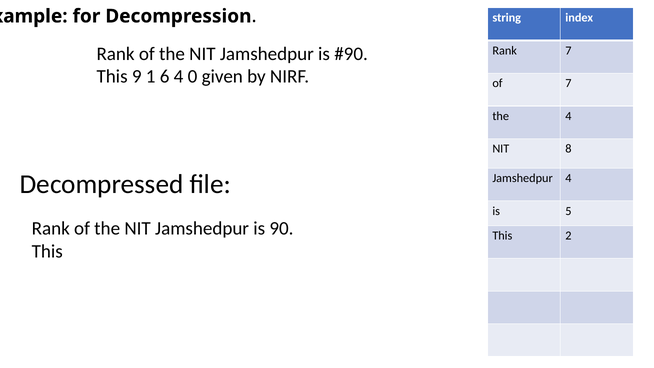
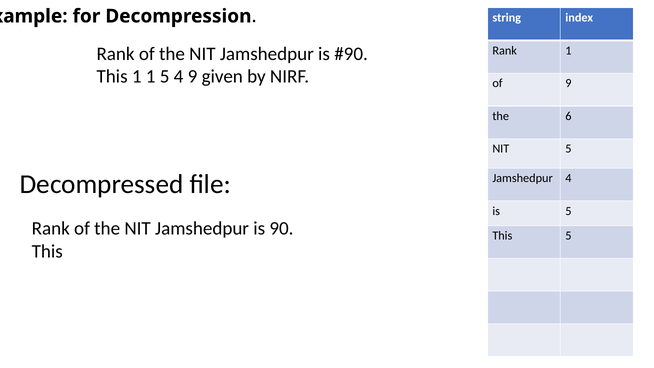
Rank 7: 7 -> 1
This 9: 9 -> 1
1 6: 6 -> 5
4 0: 0 -> 9
of 7: 7 -> 9
the 4: 4 -> 6
NIT 8: 8 -> 5
This 2: 2 -> 5
